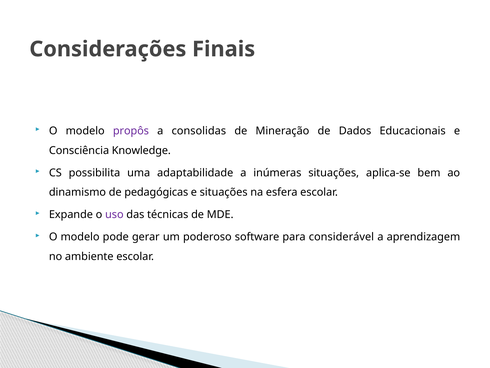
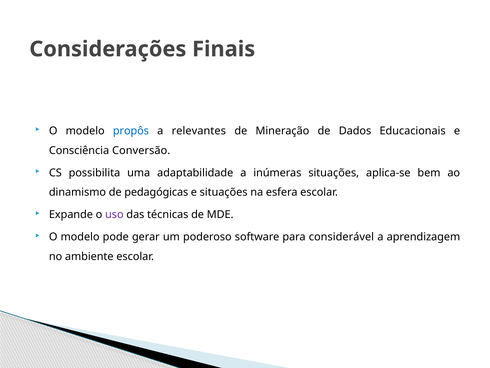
propôs colour: purple -> blue
consolidas: consolidas -> relevantes
Knowledge: Knowledge -> Conversão
